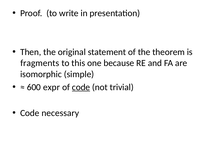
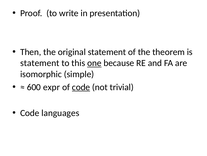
fragments at (40, 63): fragments -> statement
one underline: none -> present
necessary: necessary -> languages
